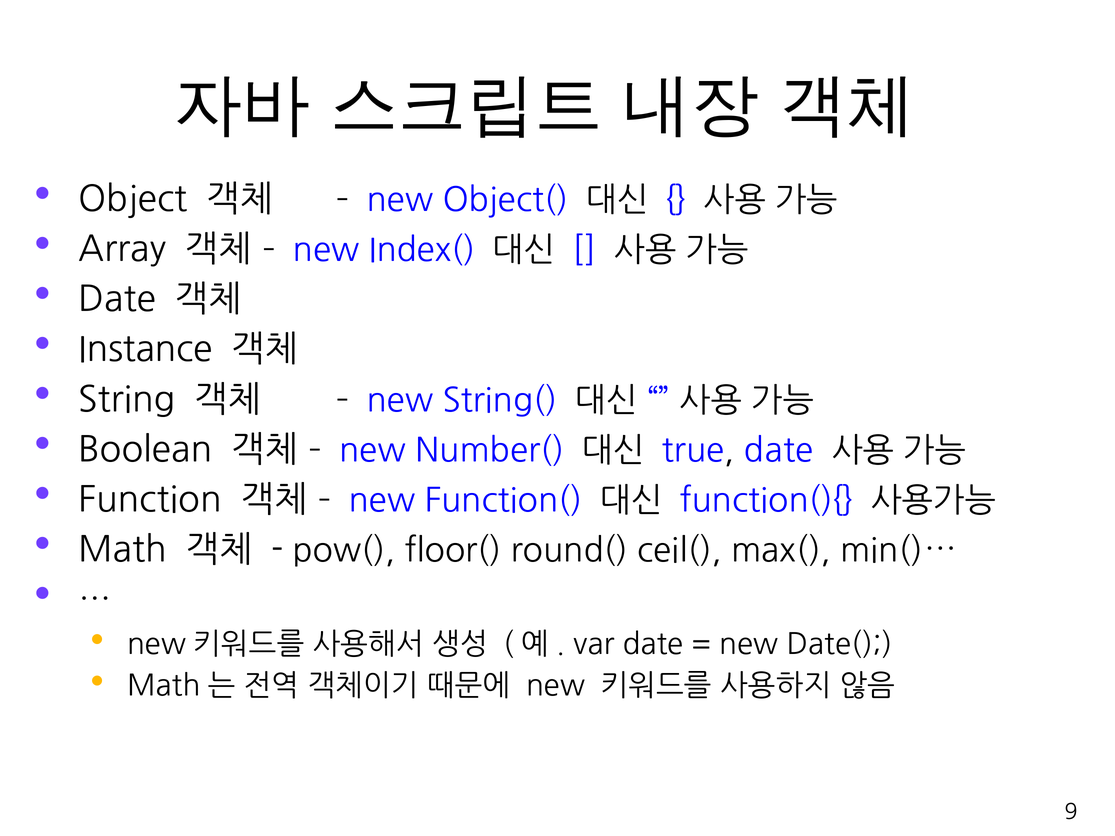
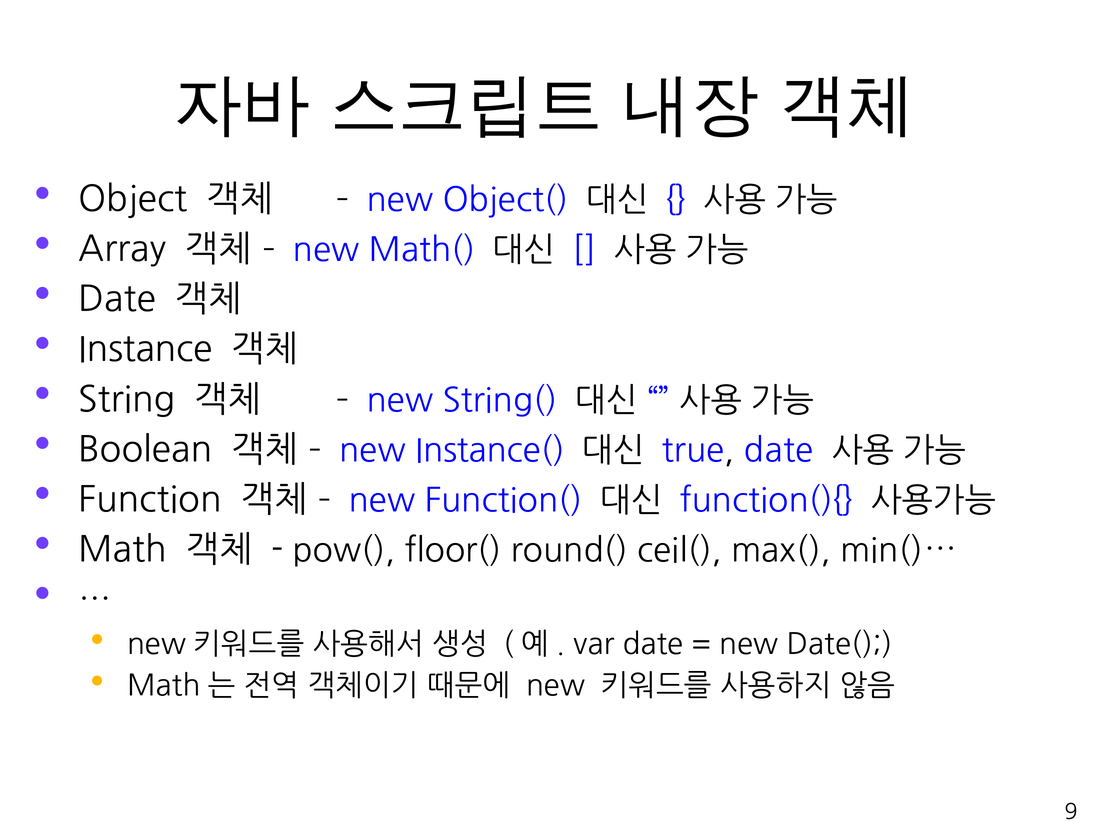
Index(: Index( -> Math(
Number(: Number( -> Instance(
